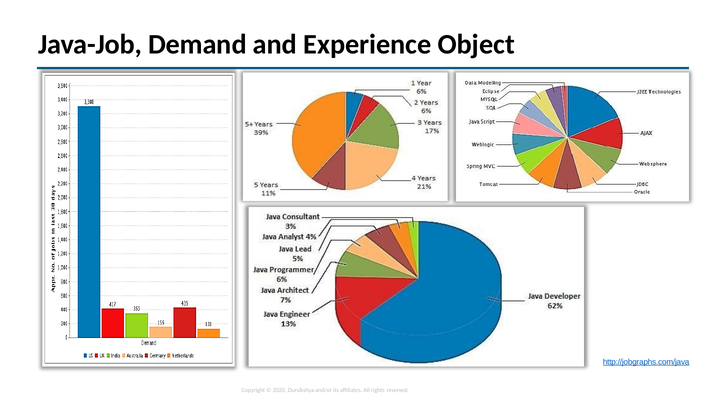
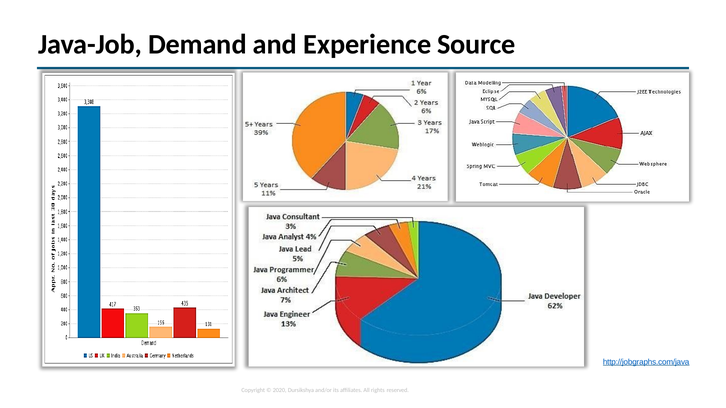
Object: Object -> Source
